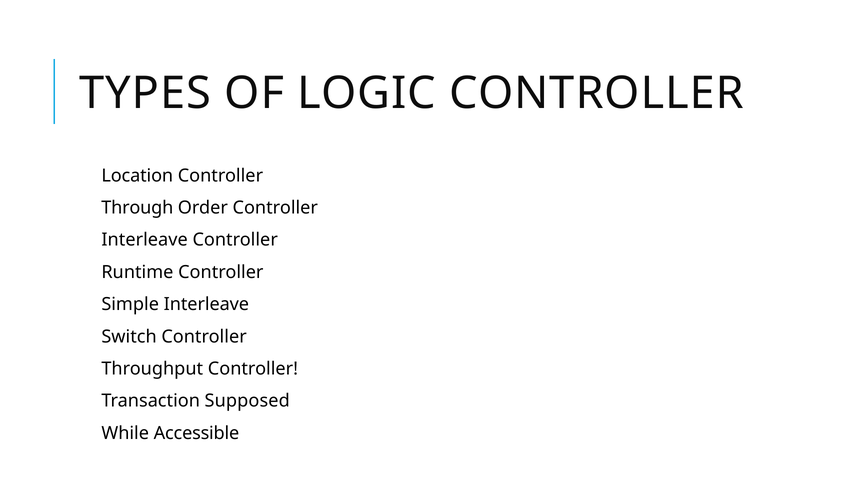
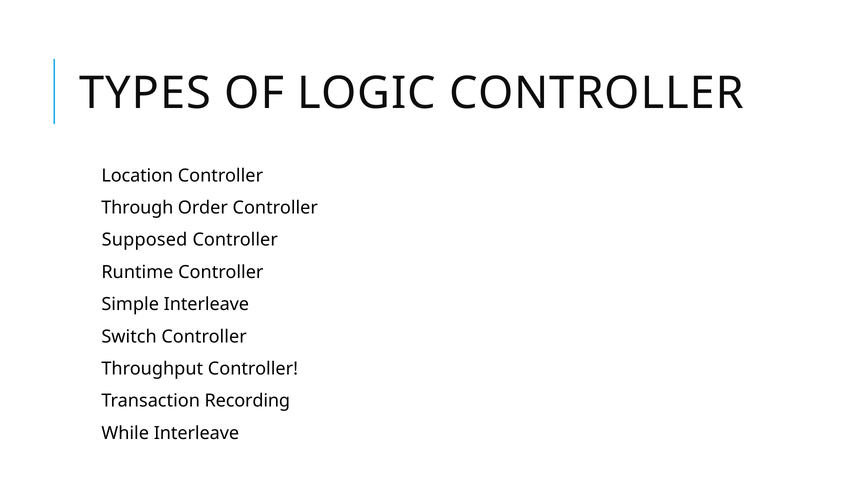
Interleave at (145, 240): Interleave -> Supposed
Supposed: Supposed -> Recording
While Accessible: Accessible -> Interleave
